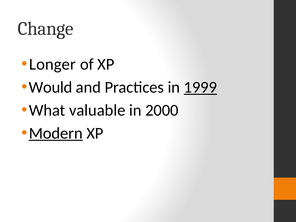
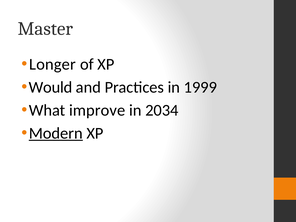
Change: Change -> Master
1999 underline: present -> none
valuable: valuable -> improve
2000: 2000 -> 2034
